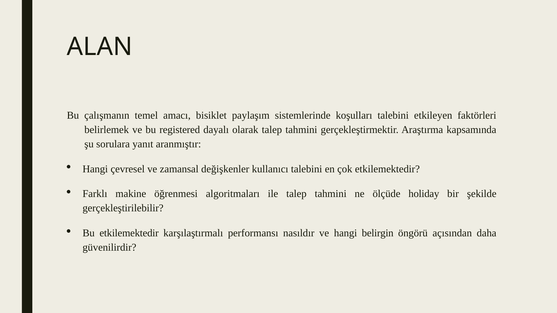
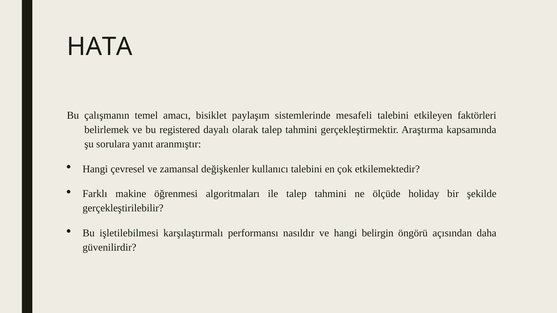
ALAN: ALAN -> HATA
koşulları: koşulları -> mesafeli
Bu etkilemektedir: etkilemektedir -> işletilebilmesi
